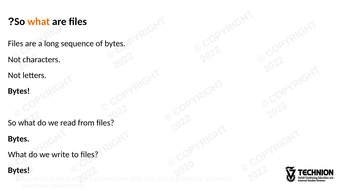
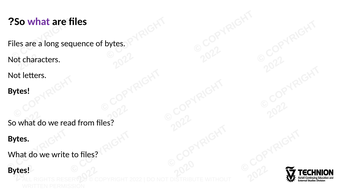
what at (39, 22) colour: orange -> purple
